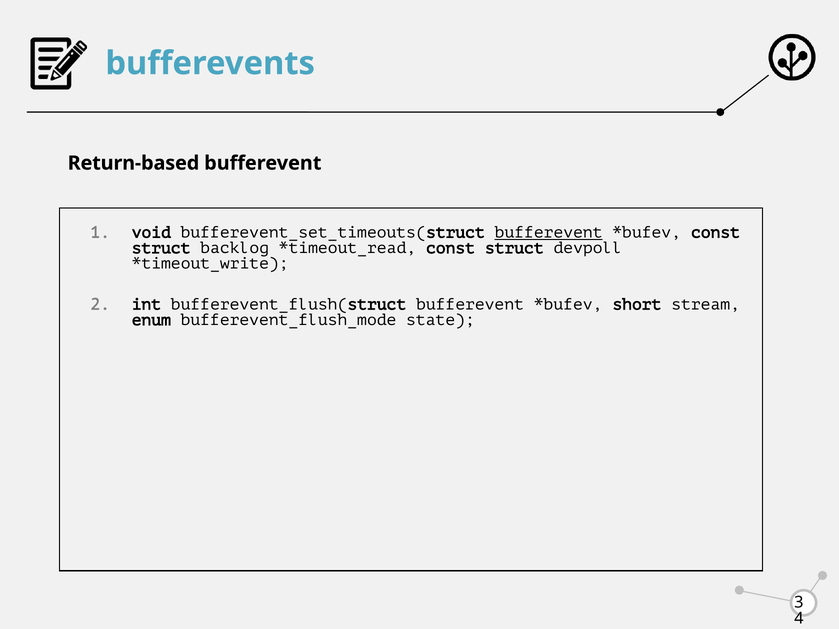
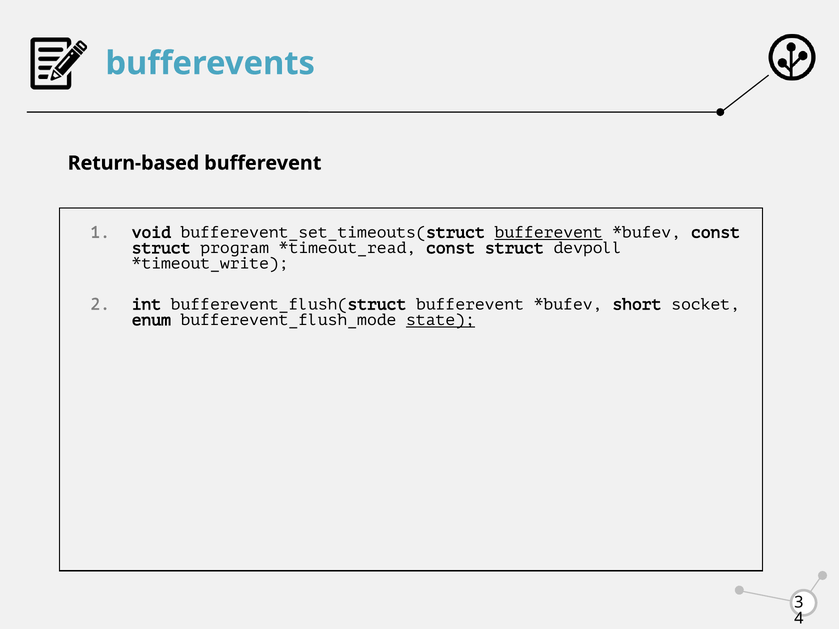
backlog: backlog -> program
stream: stream -> socket
state underline: none -> present
